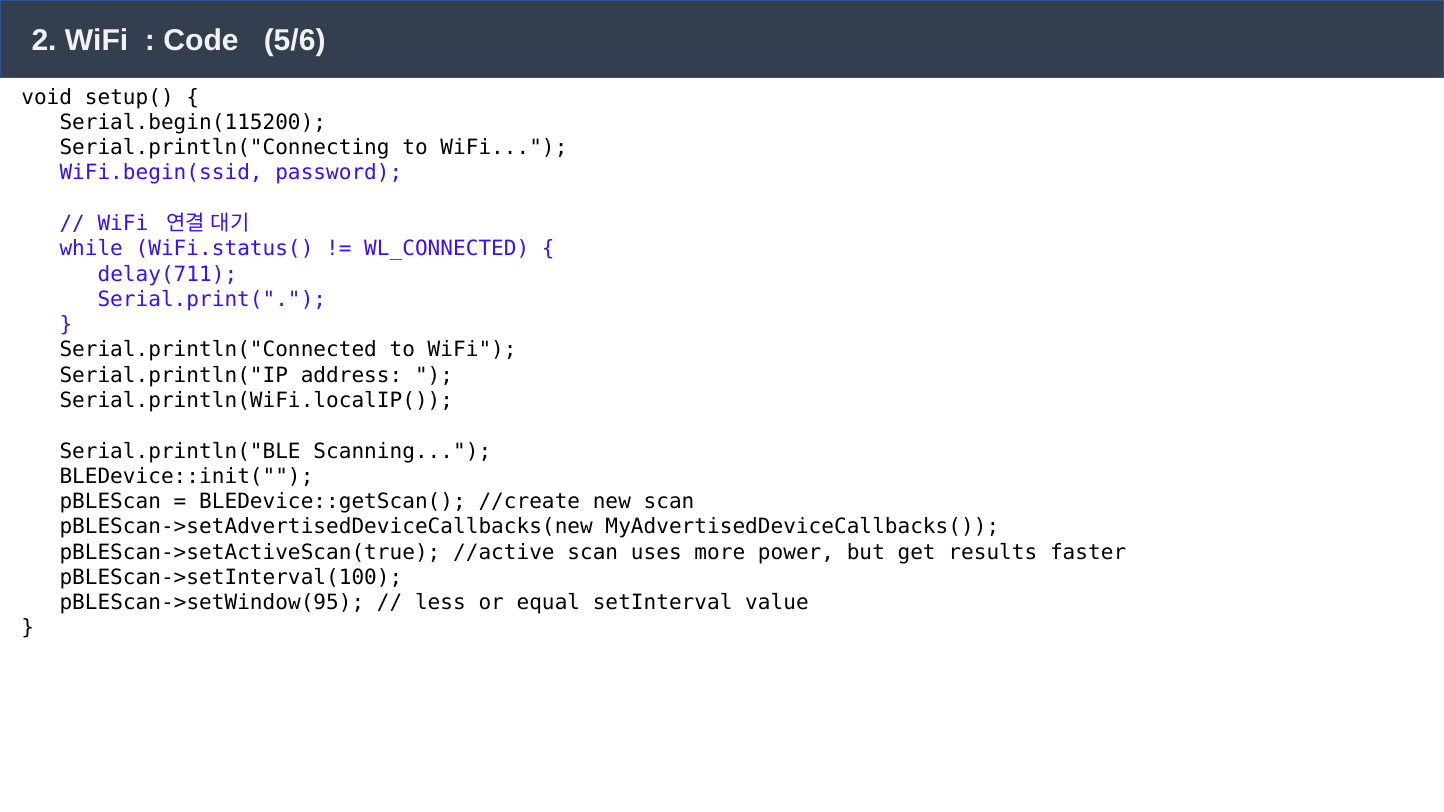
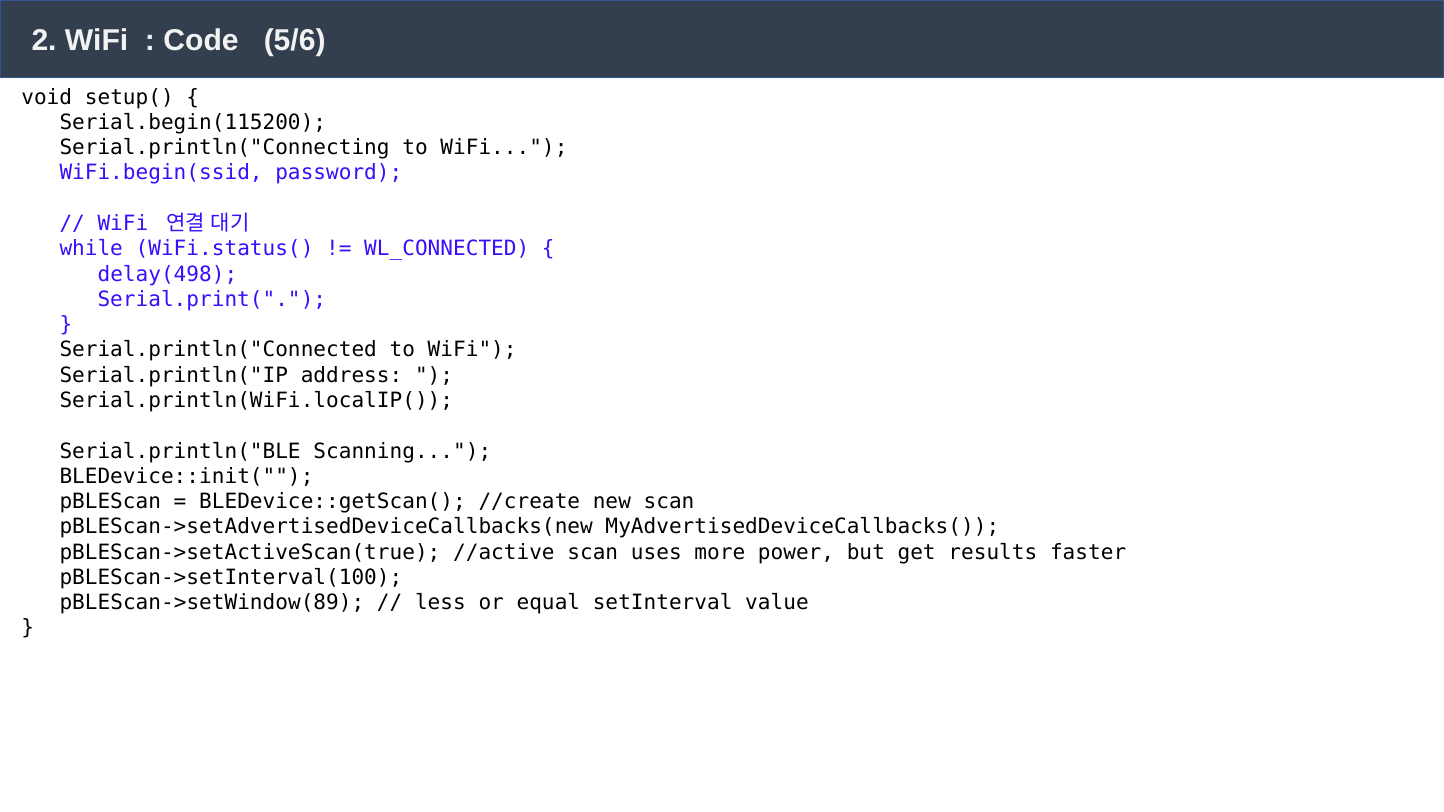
delay(711: delay(711 -> delay(498
pBLEScan->setWindow(95: pBLEScan->setWindow(95 -> pBLEScan->setWindow(89
